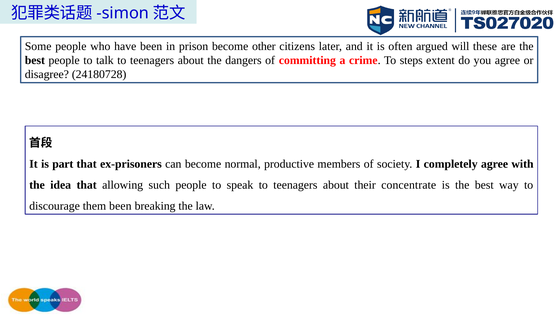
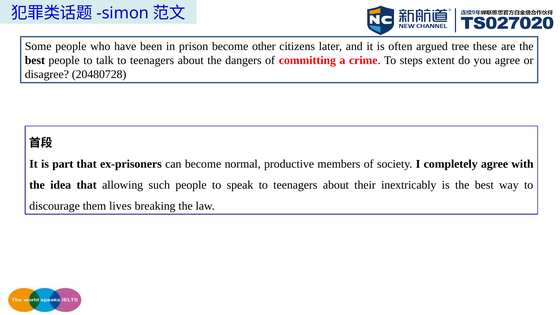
will: will -> tree
24180728: 24180728 -> 20480728
concentrate: concentrate -> inextricably
them been: been -> lives
